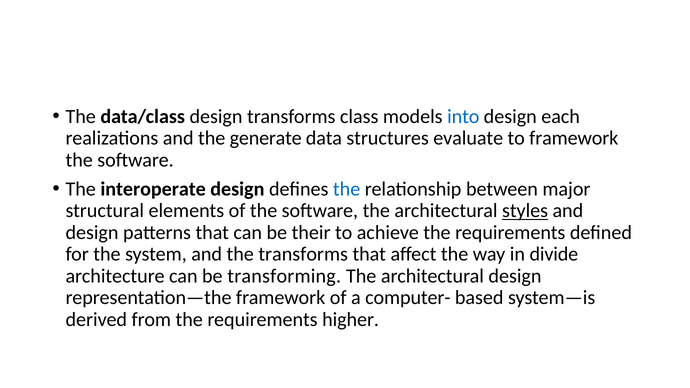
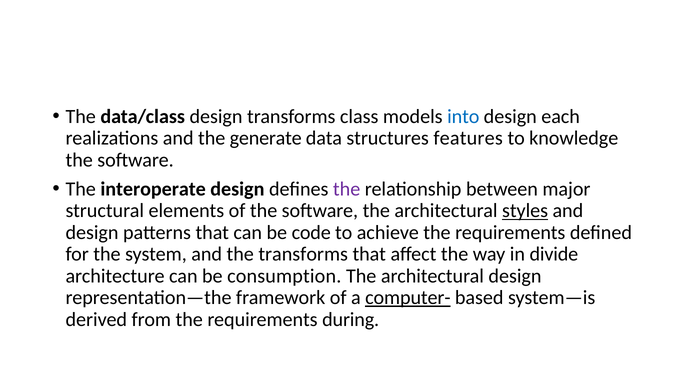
evaluate: evaluate -> features
to framework: framework -> knowledge
the at (347, 189) colour: blue -> purple
their: their -> code
transforming: transforming -> consumption
computer- underline: none -> present
higher: higher -> during
